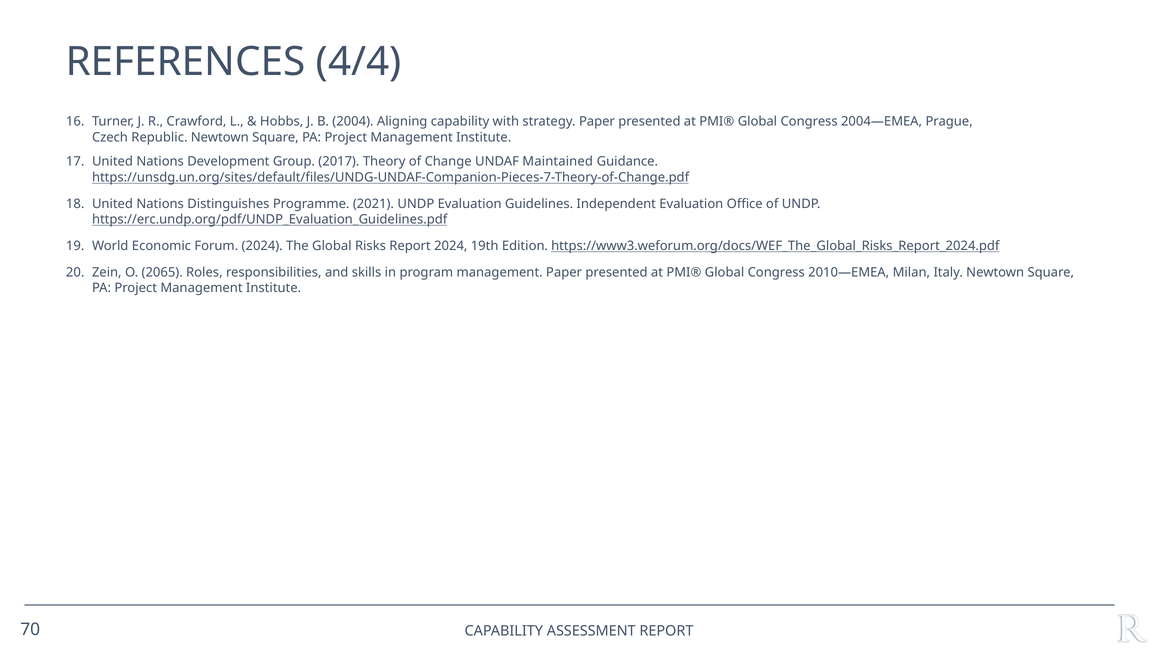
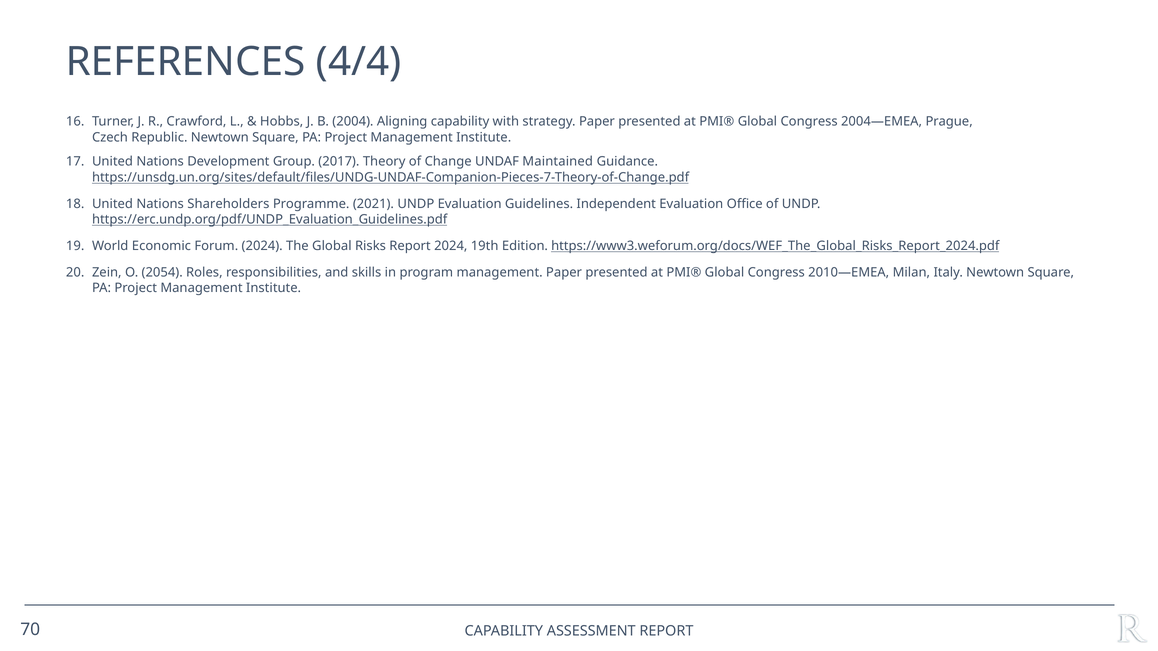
Distinguishes: Distinguishes -> Shareholders
2065: 2065 -> 2054
